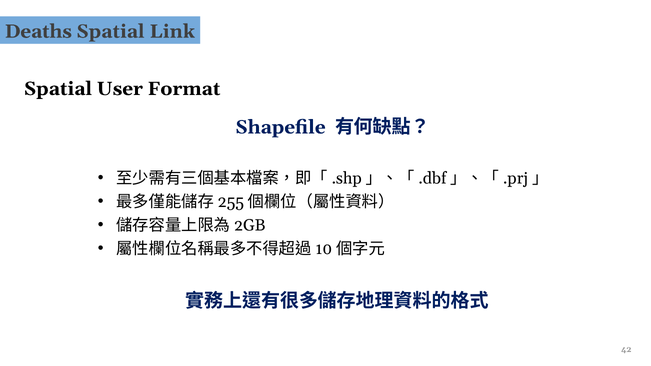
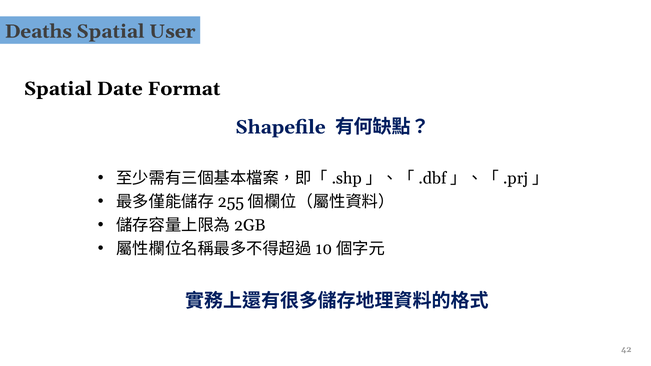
Link: Link -> User
User: User -> Date
